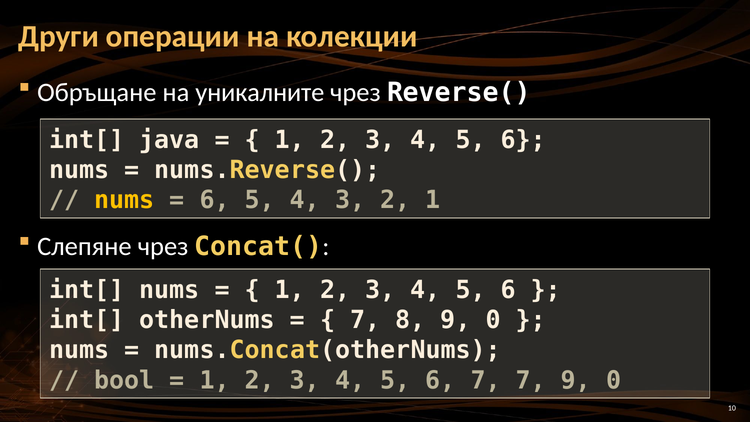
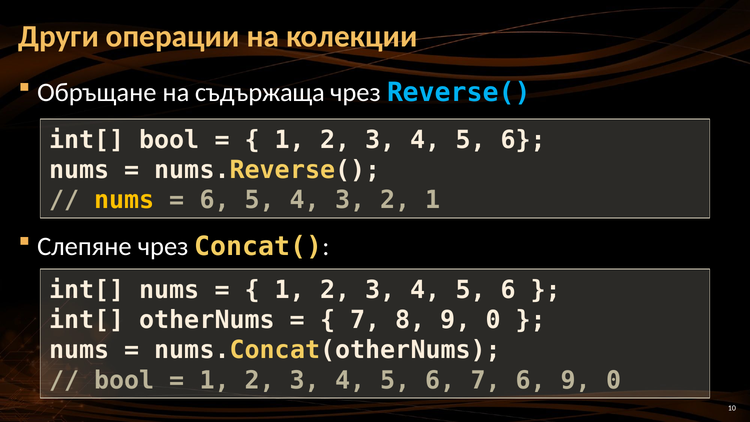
уникалните: уникалните -> съдържаща
Reverse( colour: white -> light blue
int[ java: java -> bool
7 7: 7 -> 6
